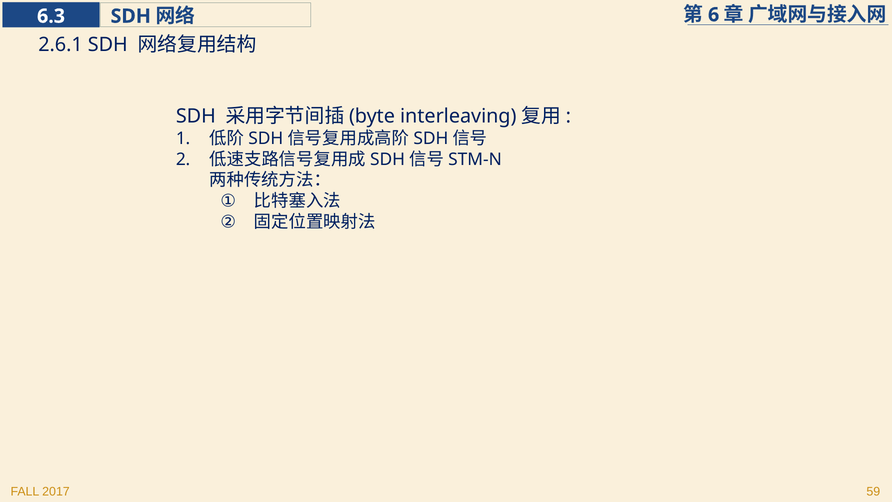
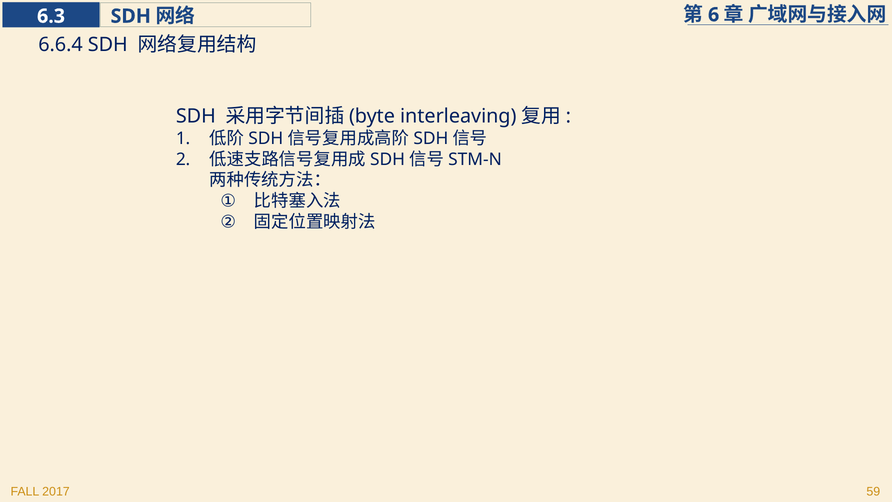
2.6.1: 2.6.1 -> 6.6.4
